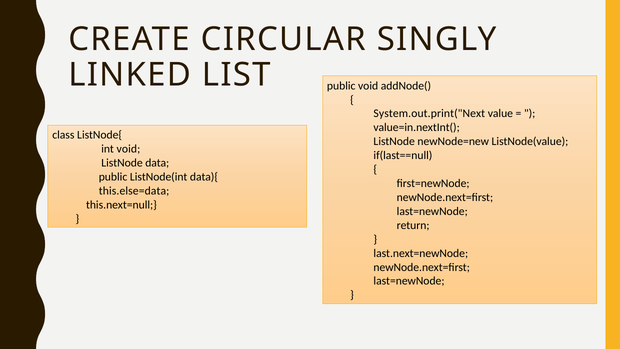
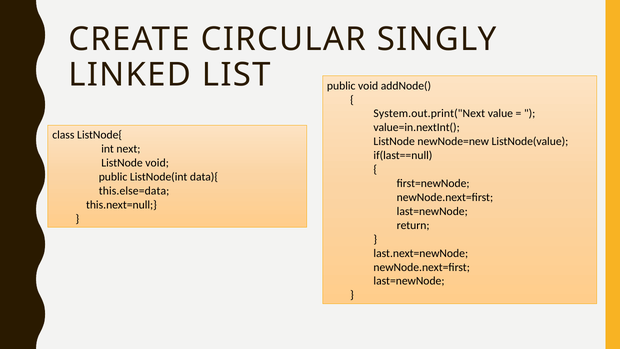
int void: void -> next
ListNode data: data -> void
